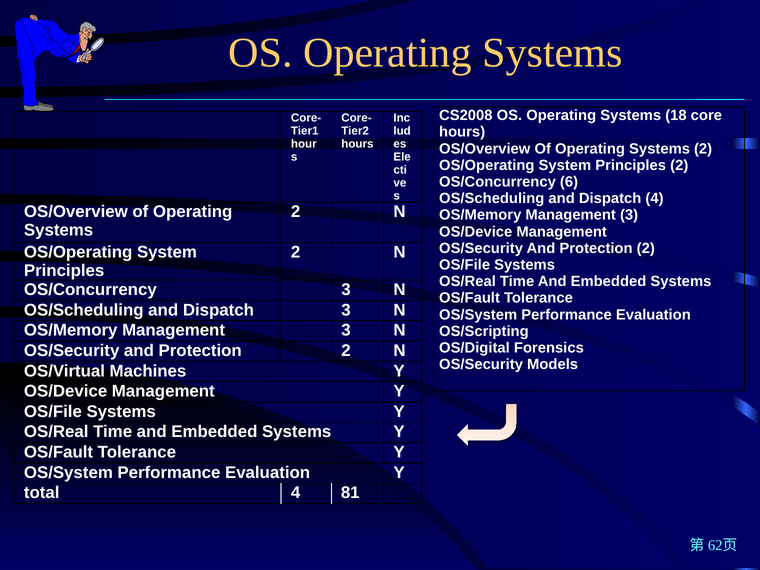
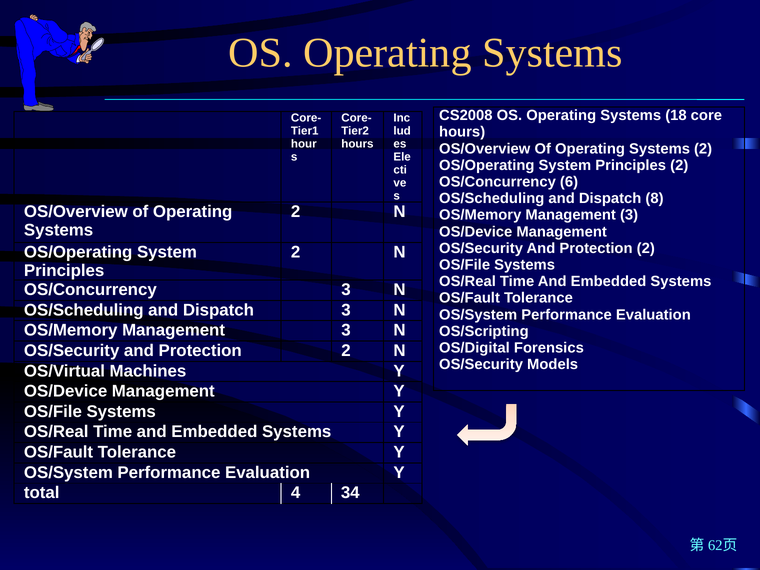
Dispatch 4: 4 -> 8
81: 81 -> 34
